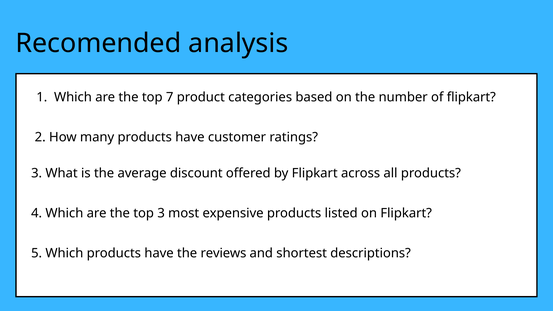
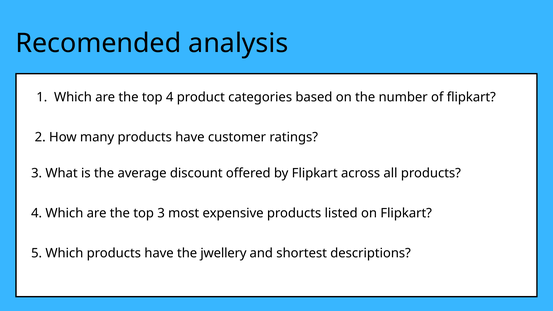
top 7: 7 -> 4
reviews: reviews -> jwellery
